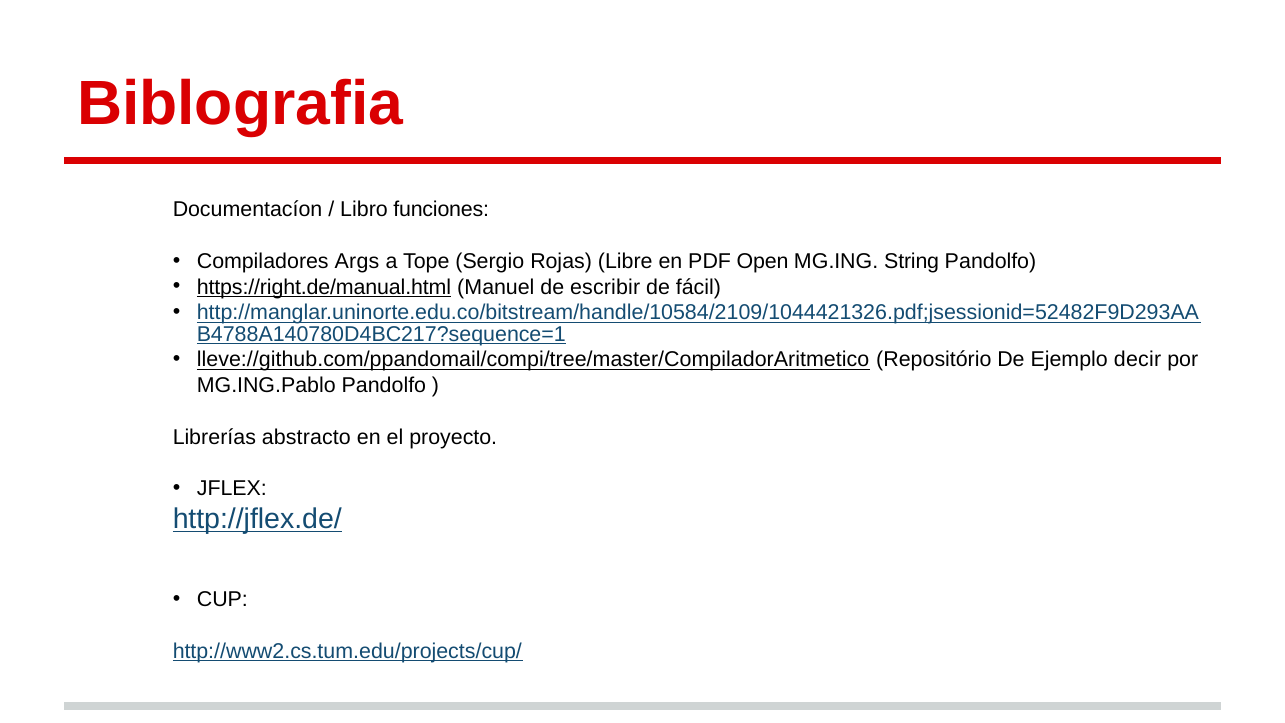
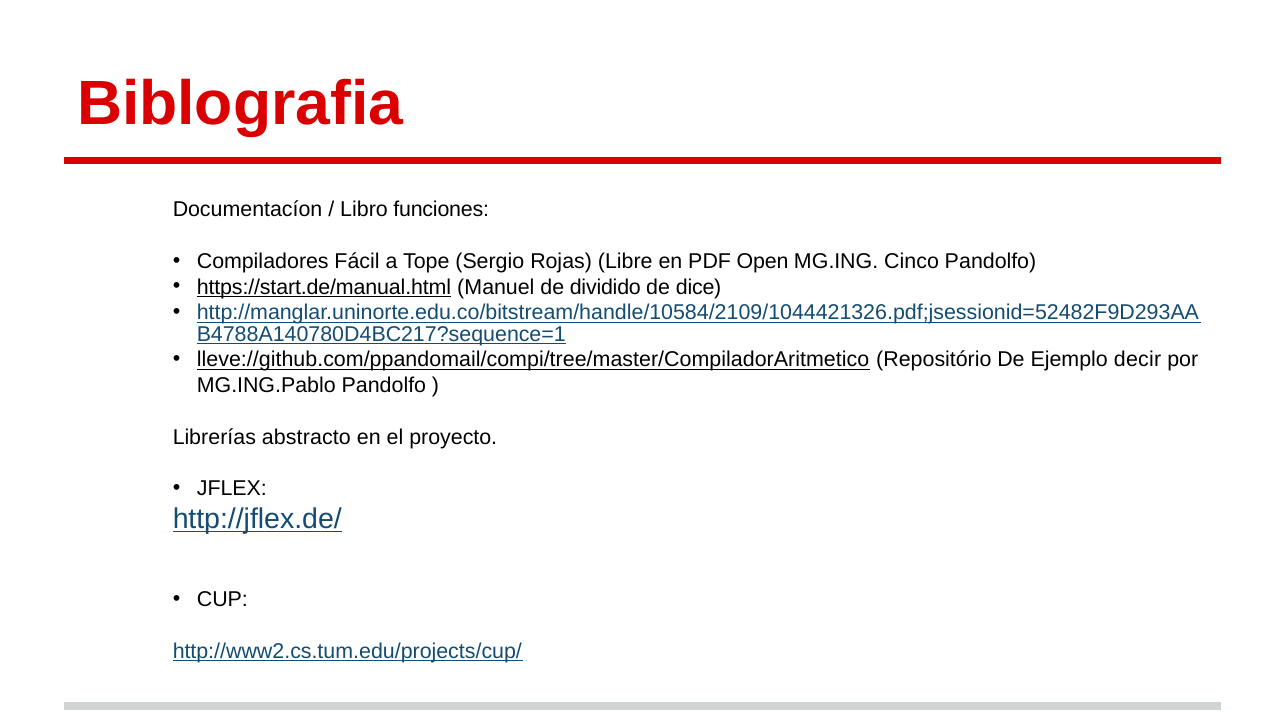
Args: Args -> Fácil
String: String -> Cinco
https://right.de/manual.html: https://right.de/manual.html -> https://start.de/manual.html
escribir: escribir -> dividido
fácil: fácil -> dice
